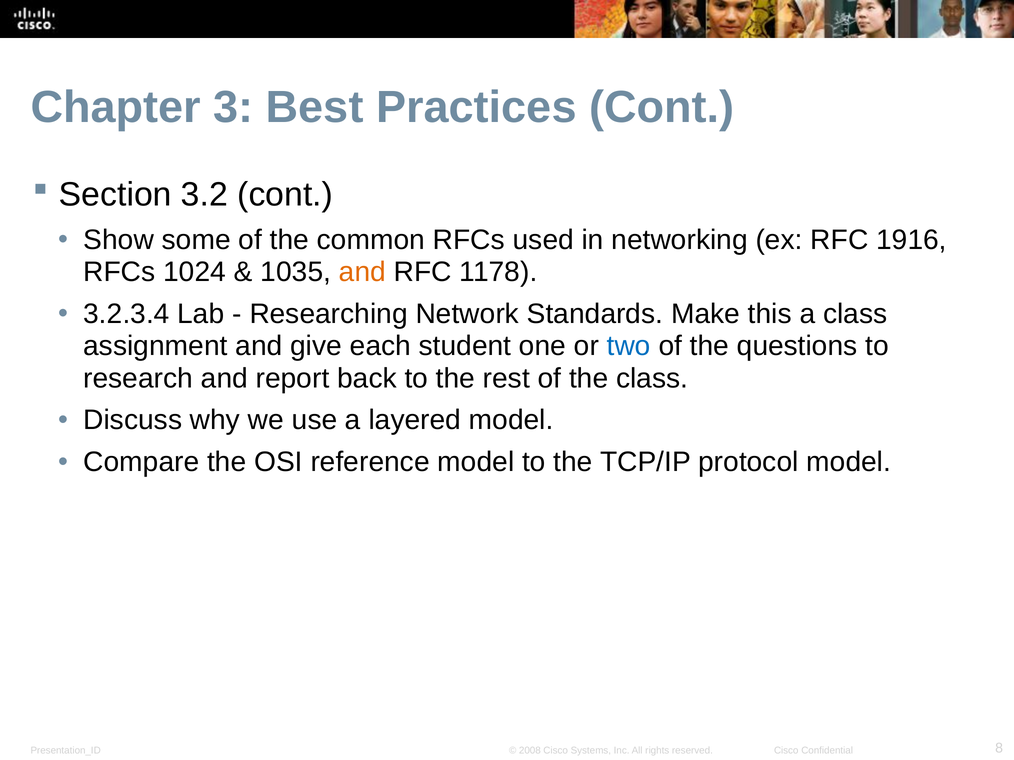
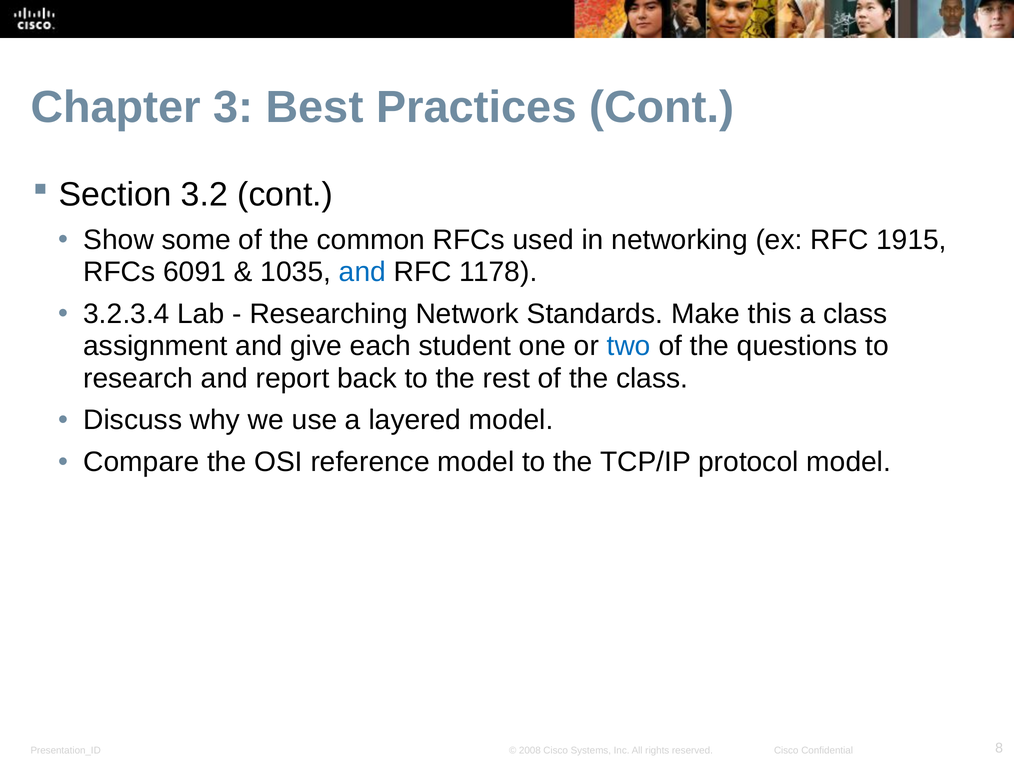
1916: 1916 -> 1915
1024: 1024 -> 6091
and at (362, 272) colour: orange -> blue
